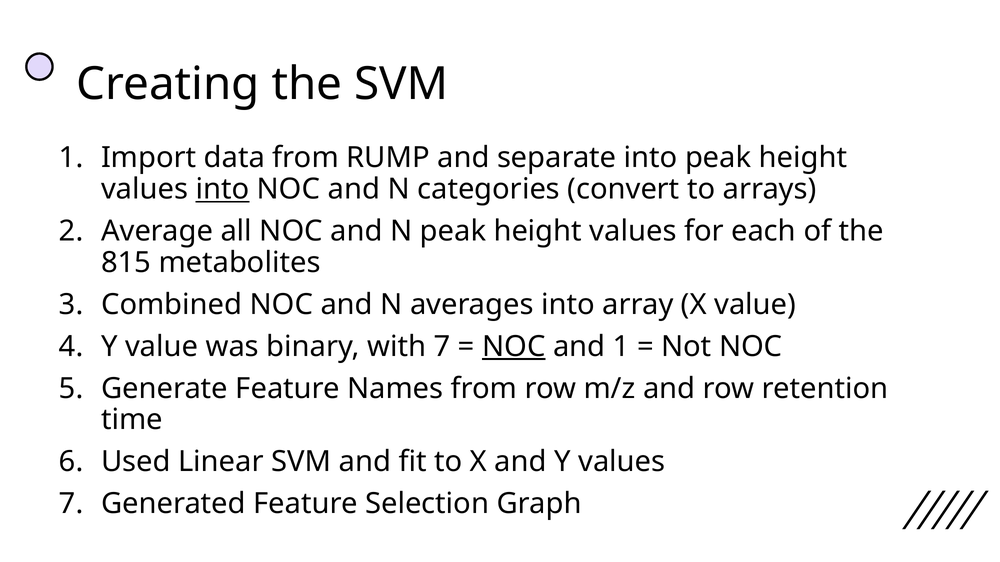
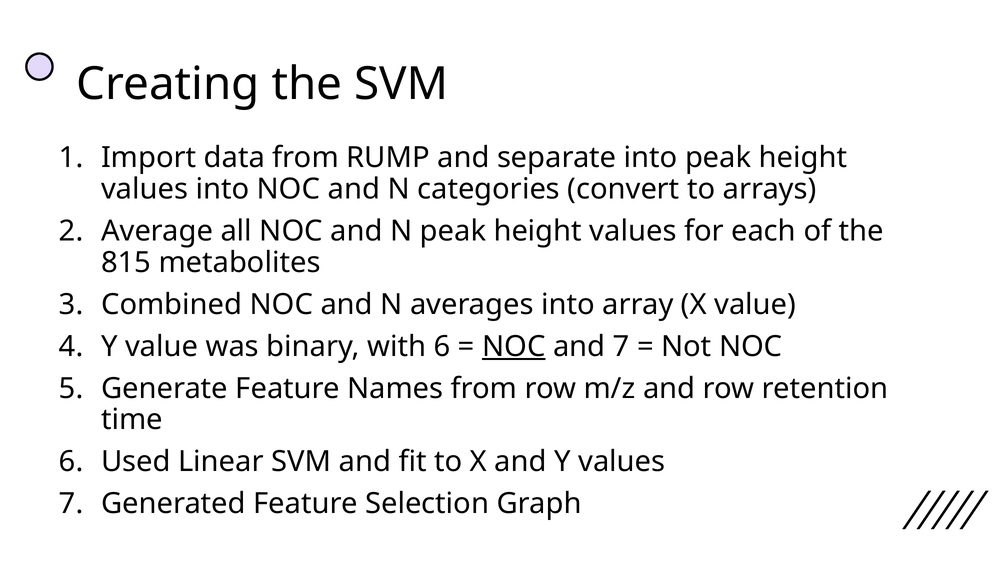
into at (223, 190) underline: present -> none
with 7: 7 -> 6
and 1: 1 -> 7
